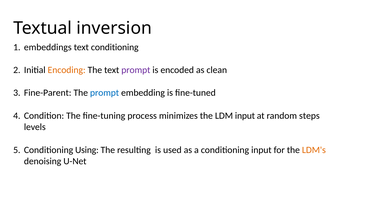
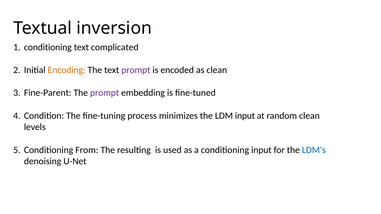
embeddings at (48, 47): embeddings -> conditioning
text conditioning: conditioning -> complicated
prompt at (105, 93) colour: blue -> purple
random steps: steps -> clean
Using: Using -> From
LDM's colour: orange -> blue
